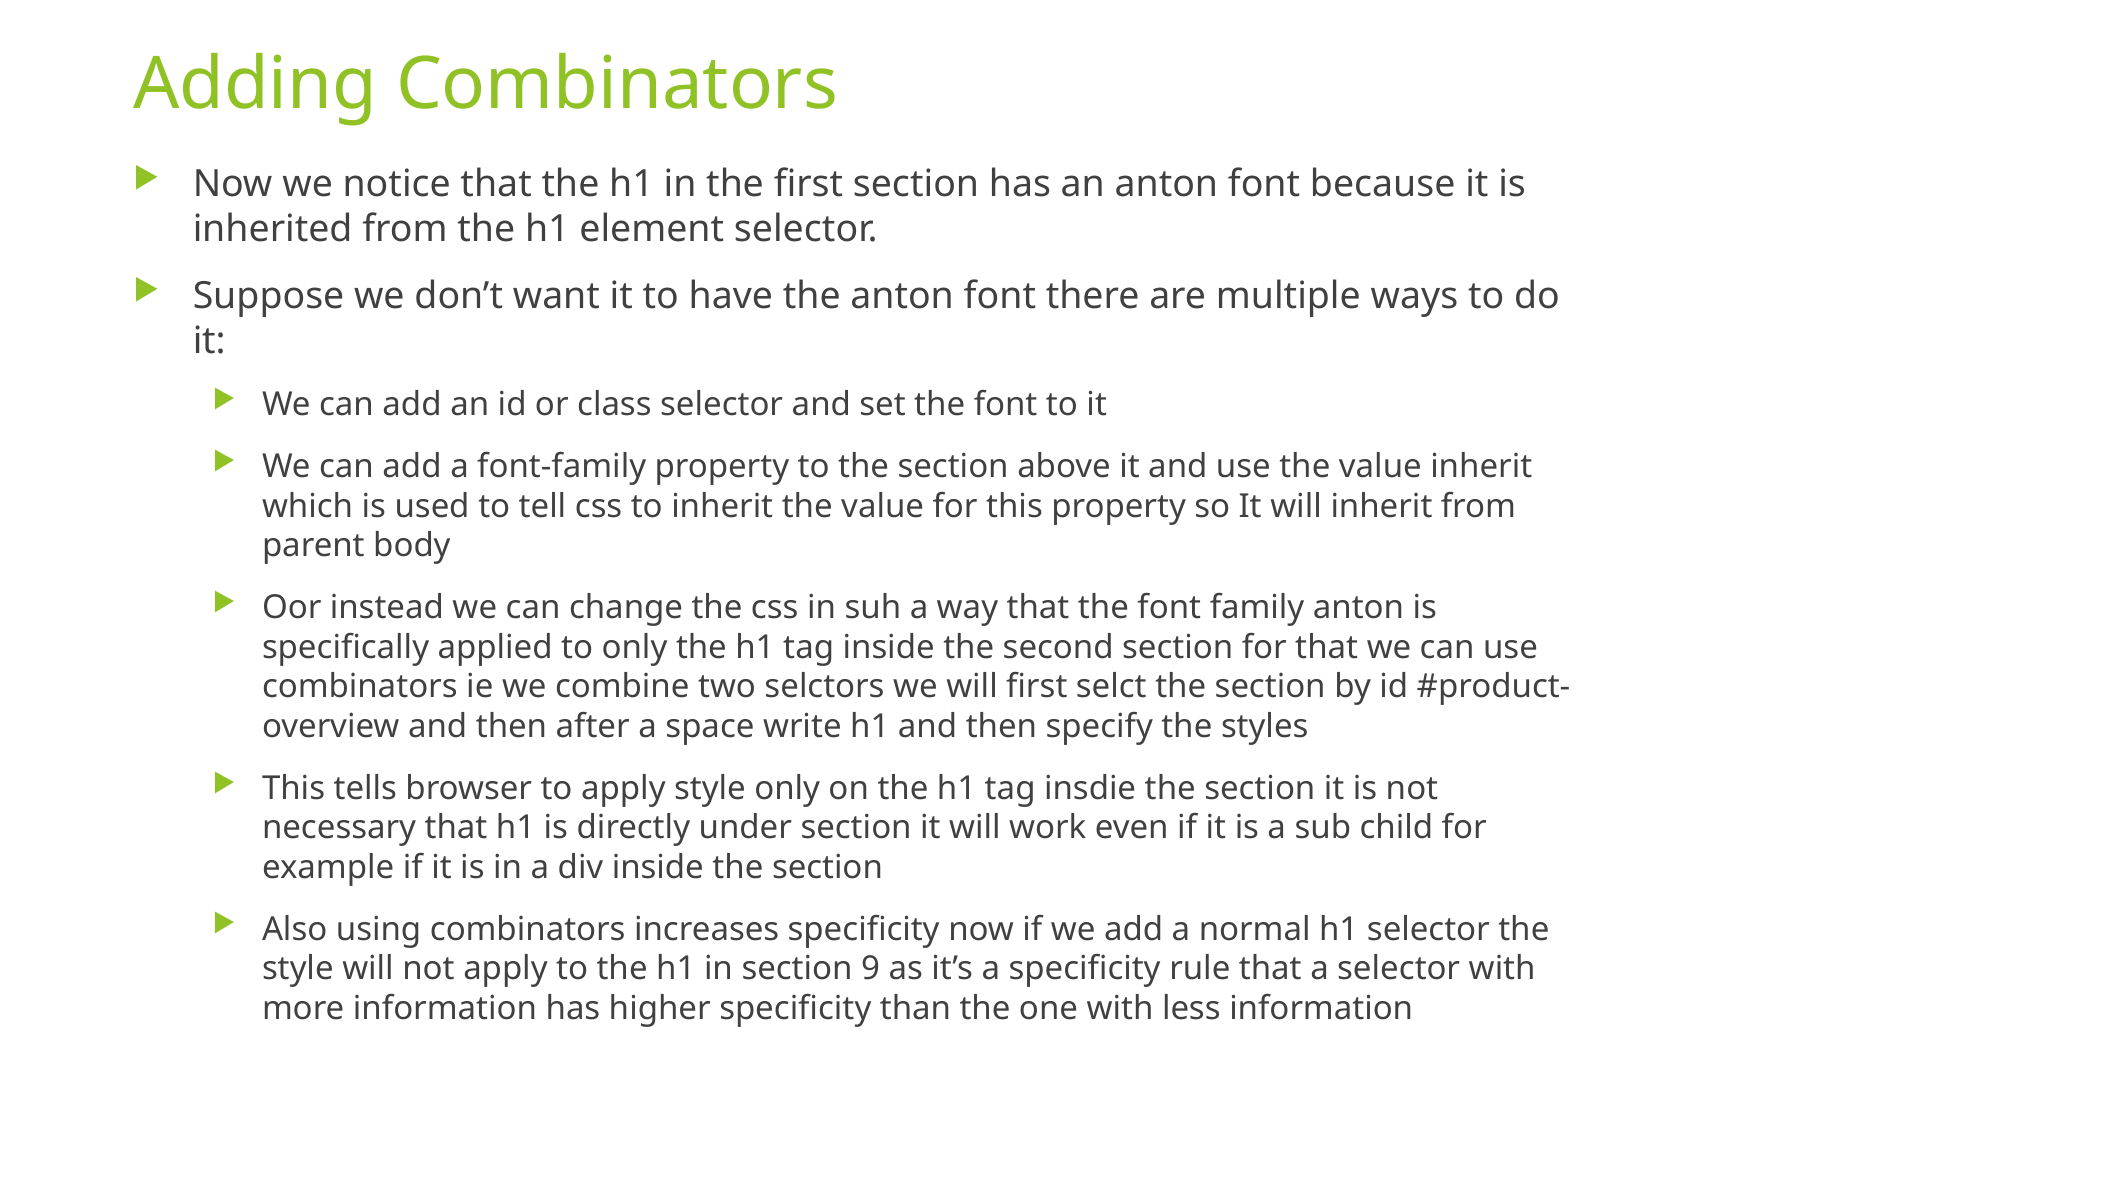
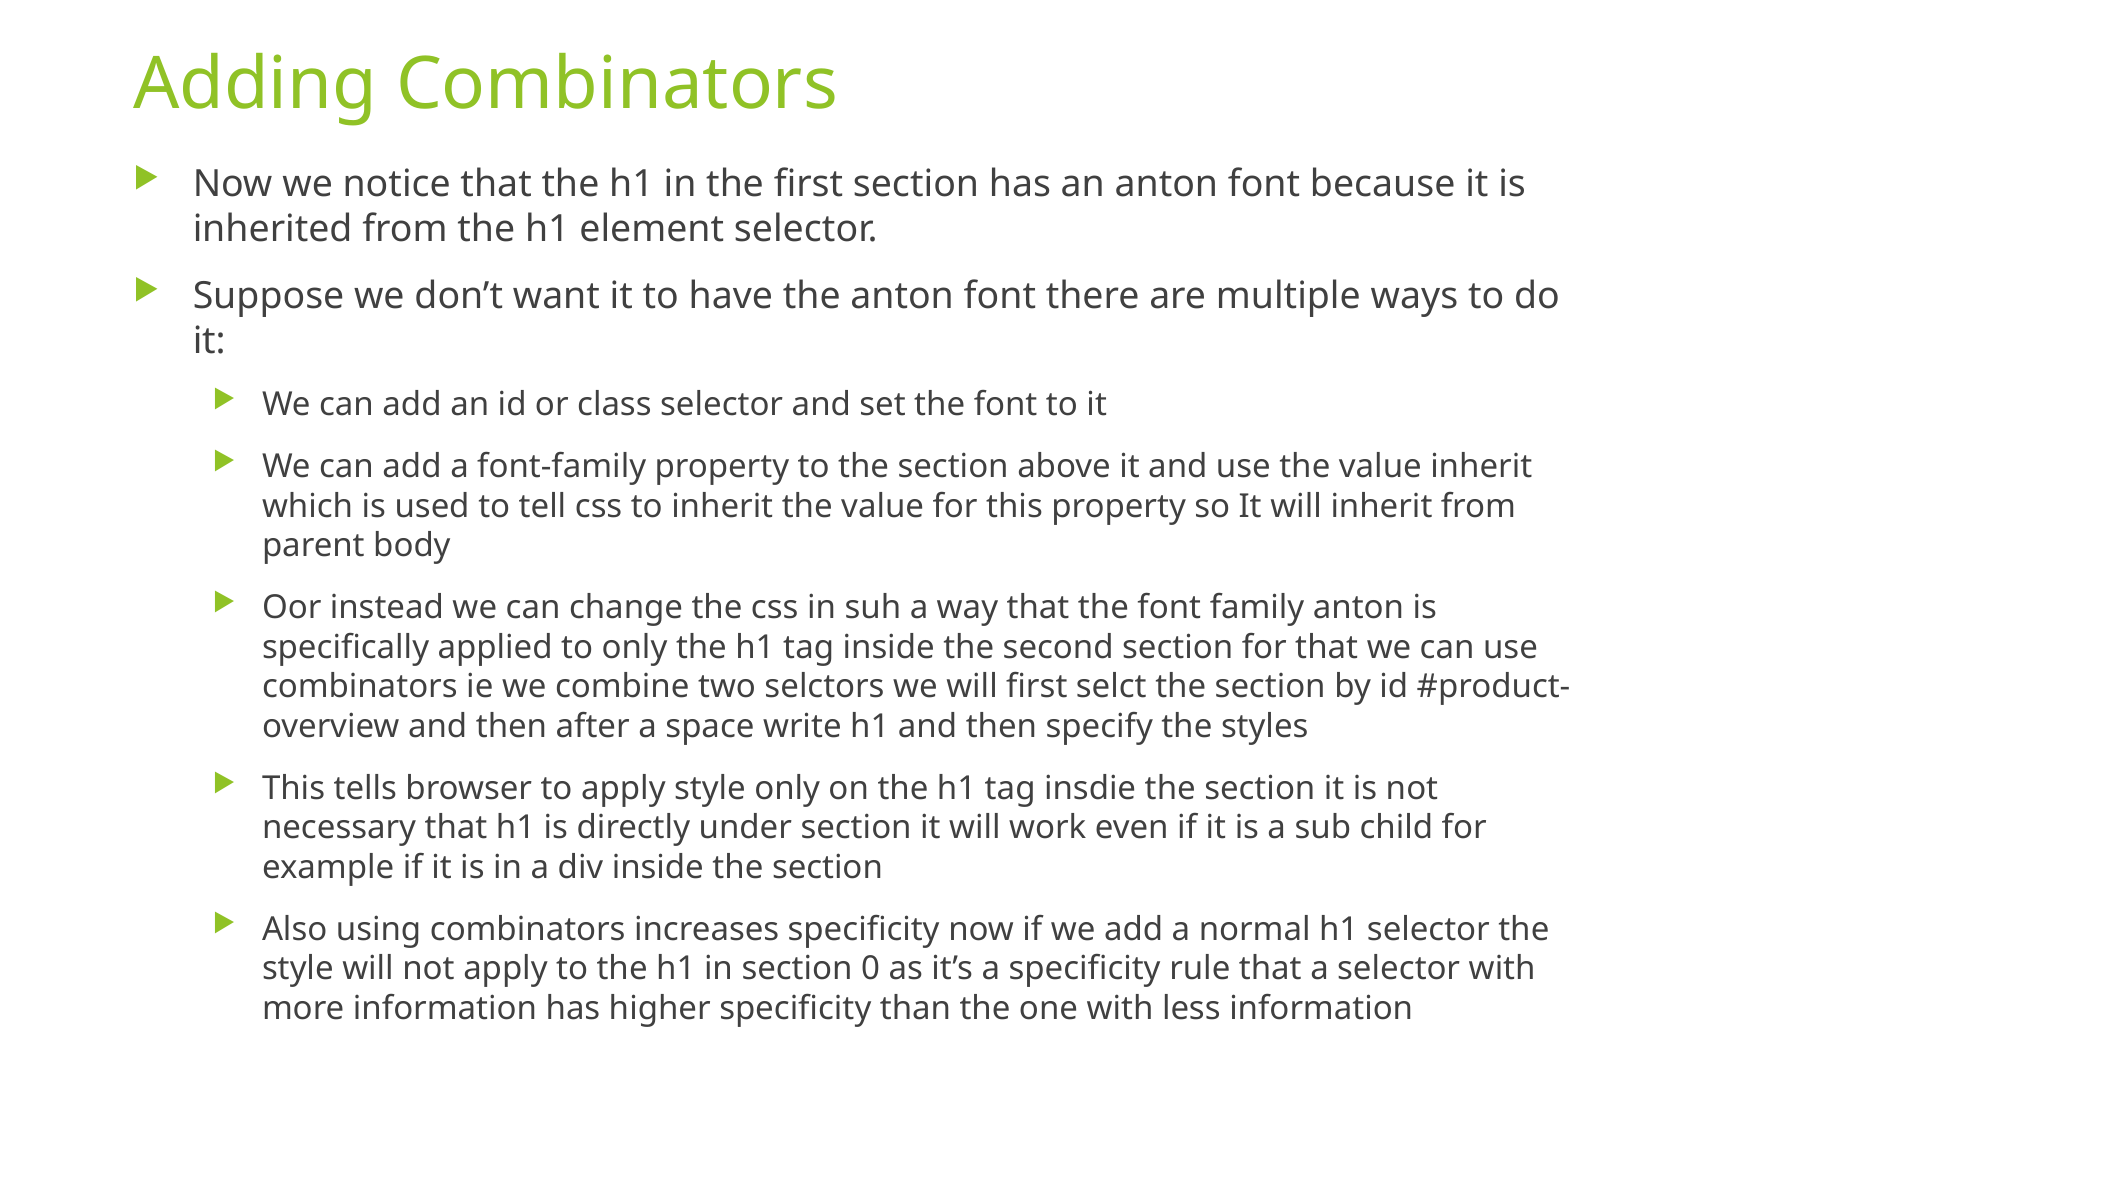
9: 9 -> 0
